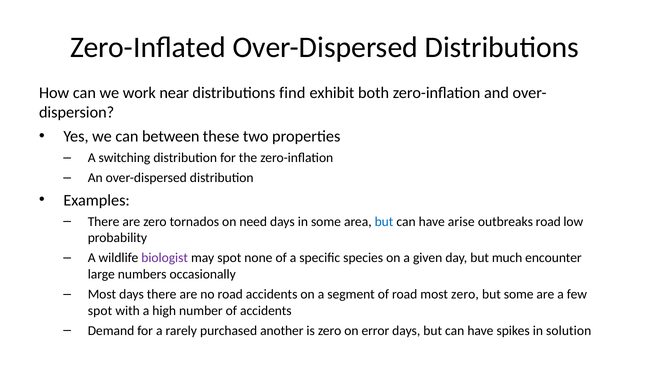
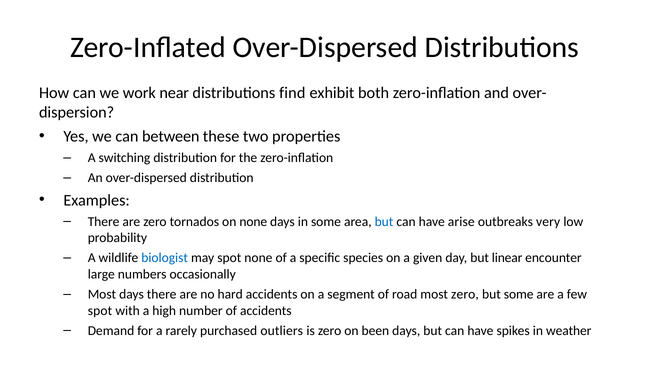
on need: need -> none
outbreaks road: road -> very
biologist colour: purple -> blue
much: much -> linear
no road: road -> hard
another: another -> outliers
error: error -> been
solution: solution -> weather
